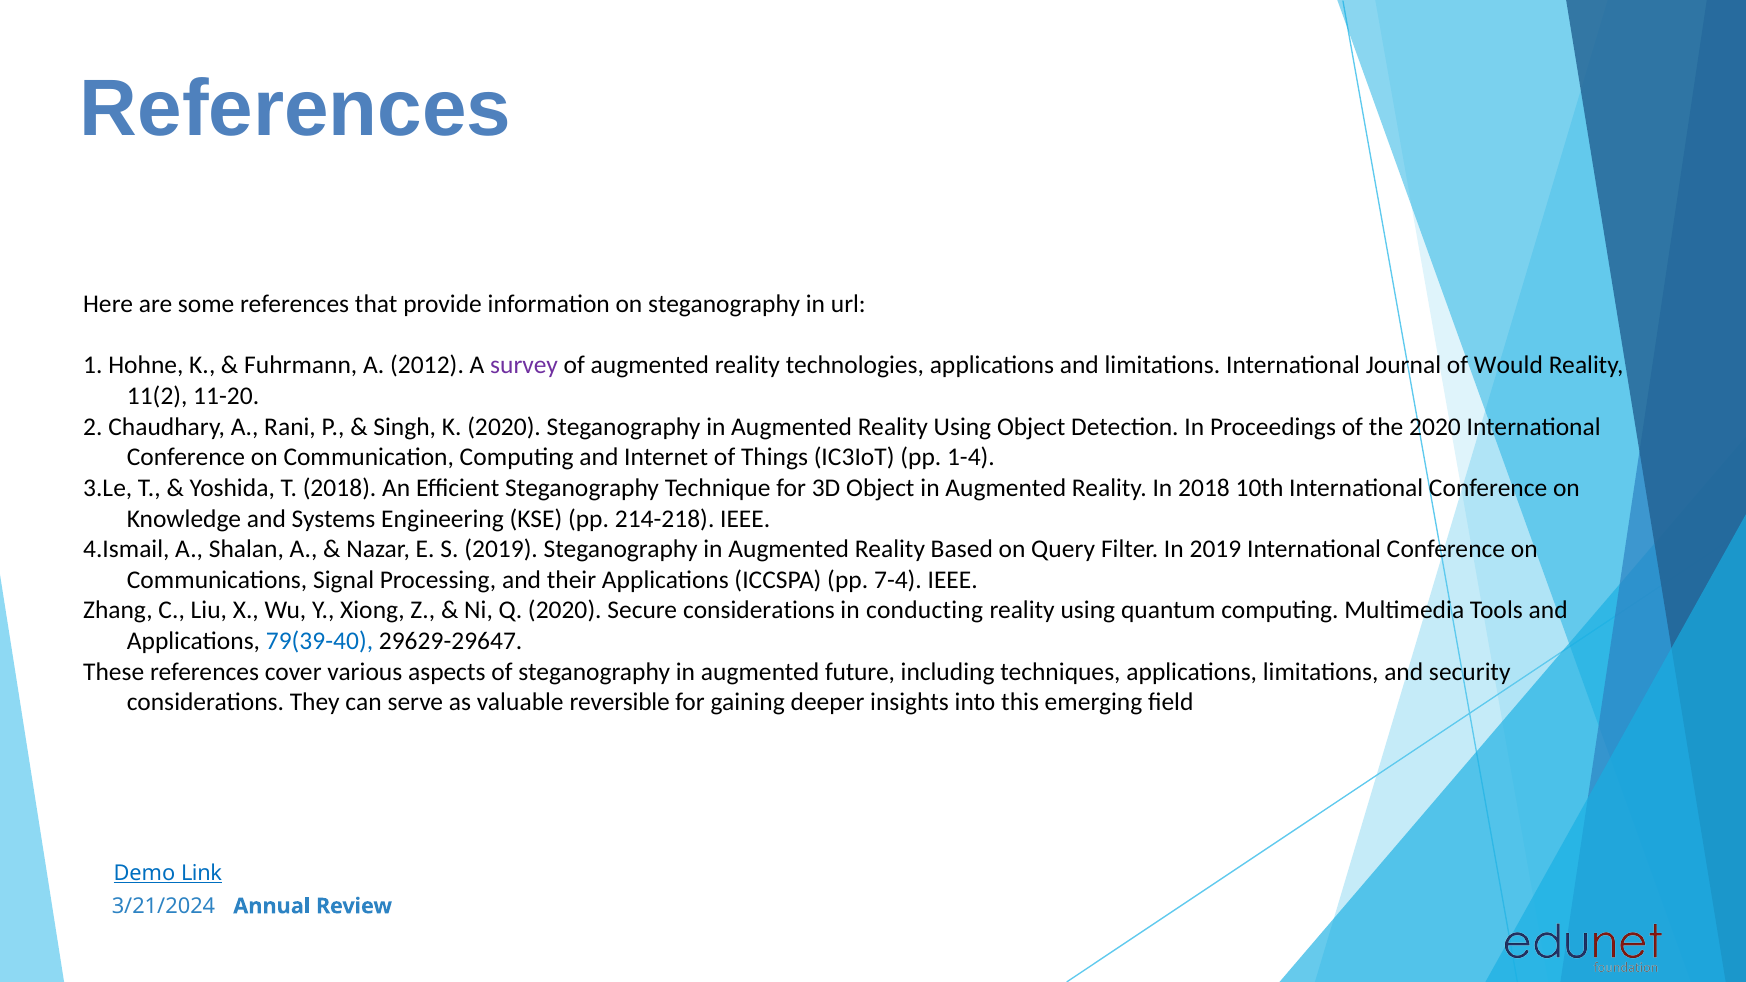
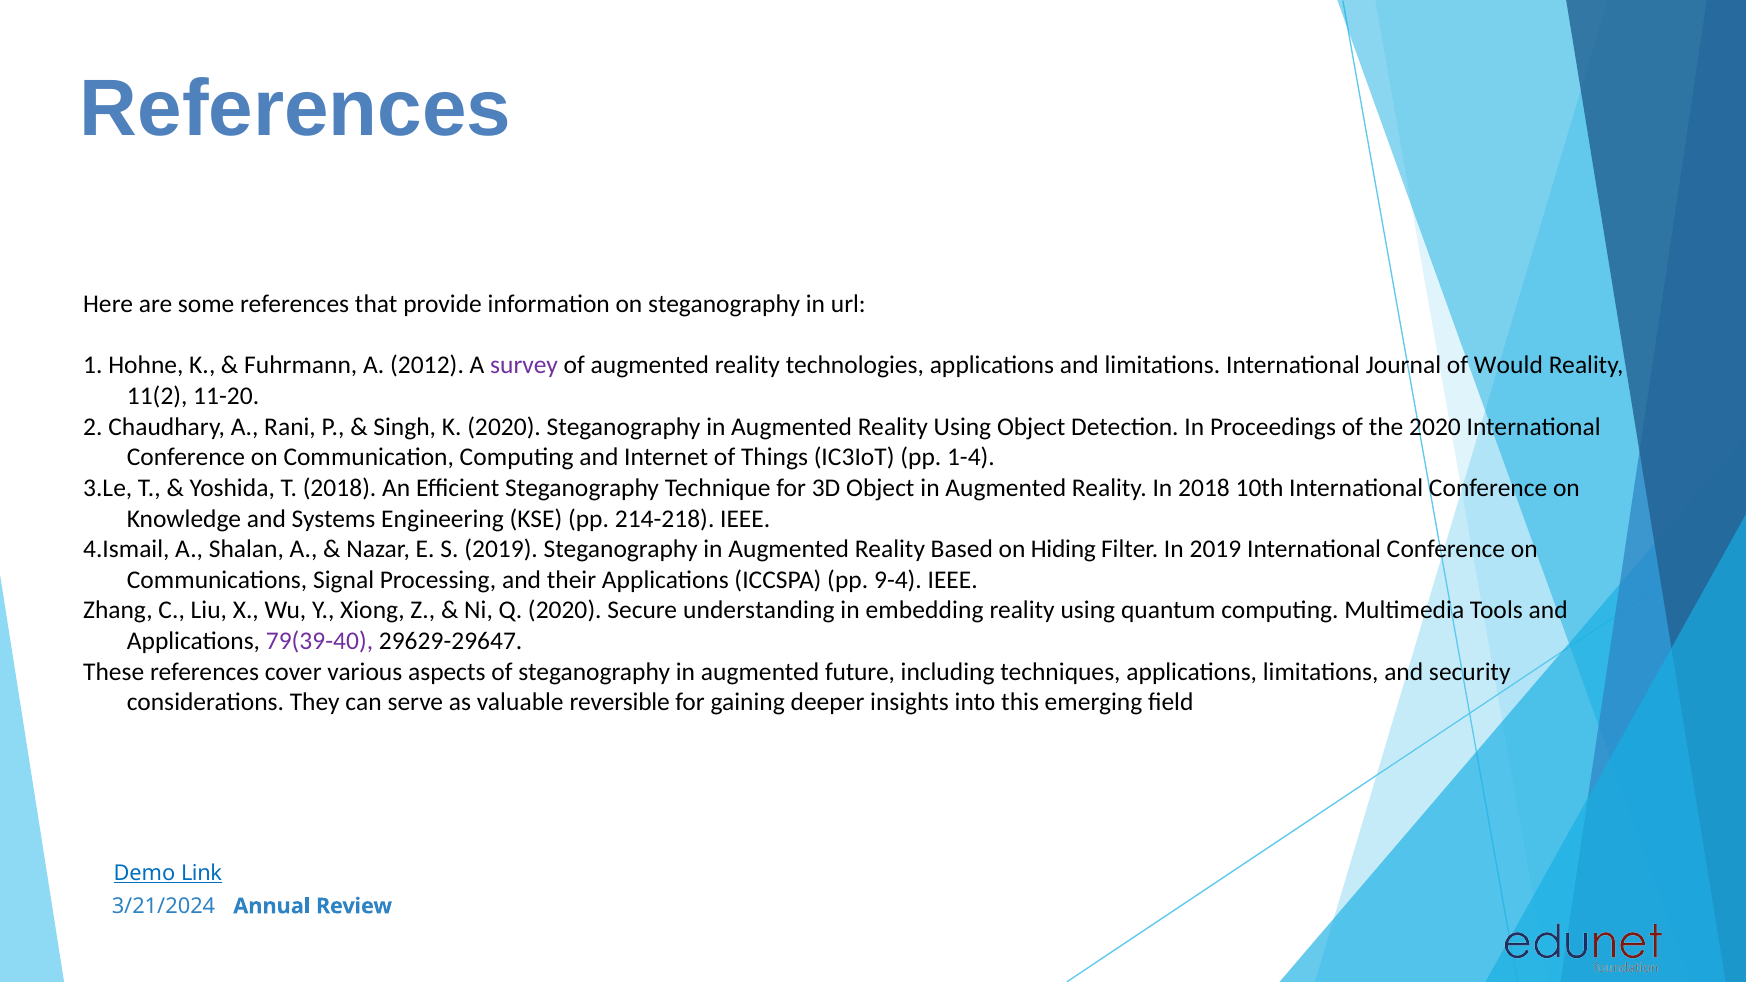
Query: Query -> Hiding
7-4: 7-4 -> 9-4
Secure considerations: considerations -> understanding
conducting: conducting -> embedding
79(39-40 colour: blue -> purple
